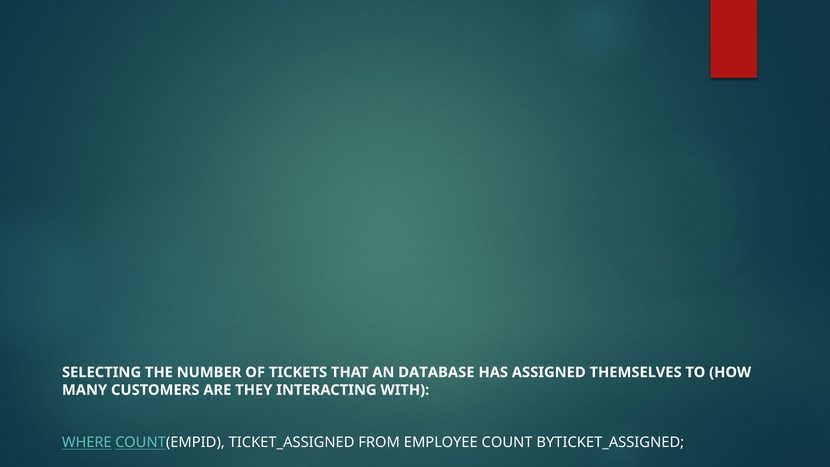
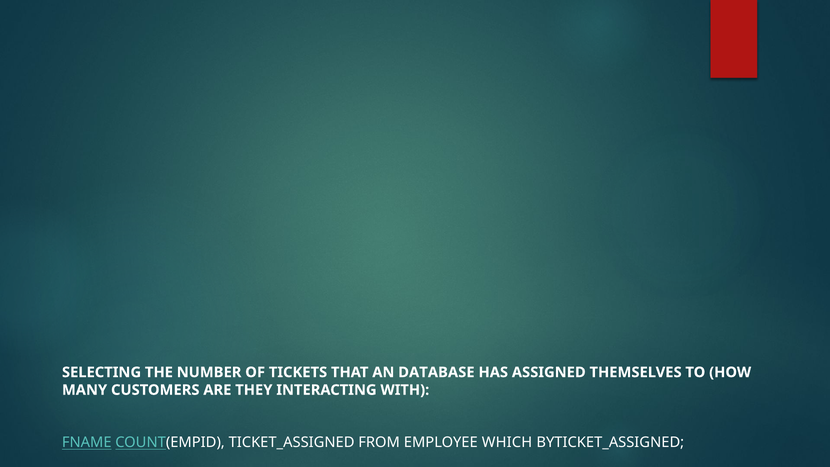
WHERE: WHERE -> FNAME
COUNT: COUNT -> WHICH
